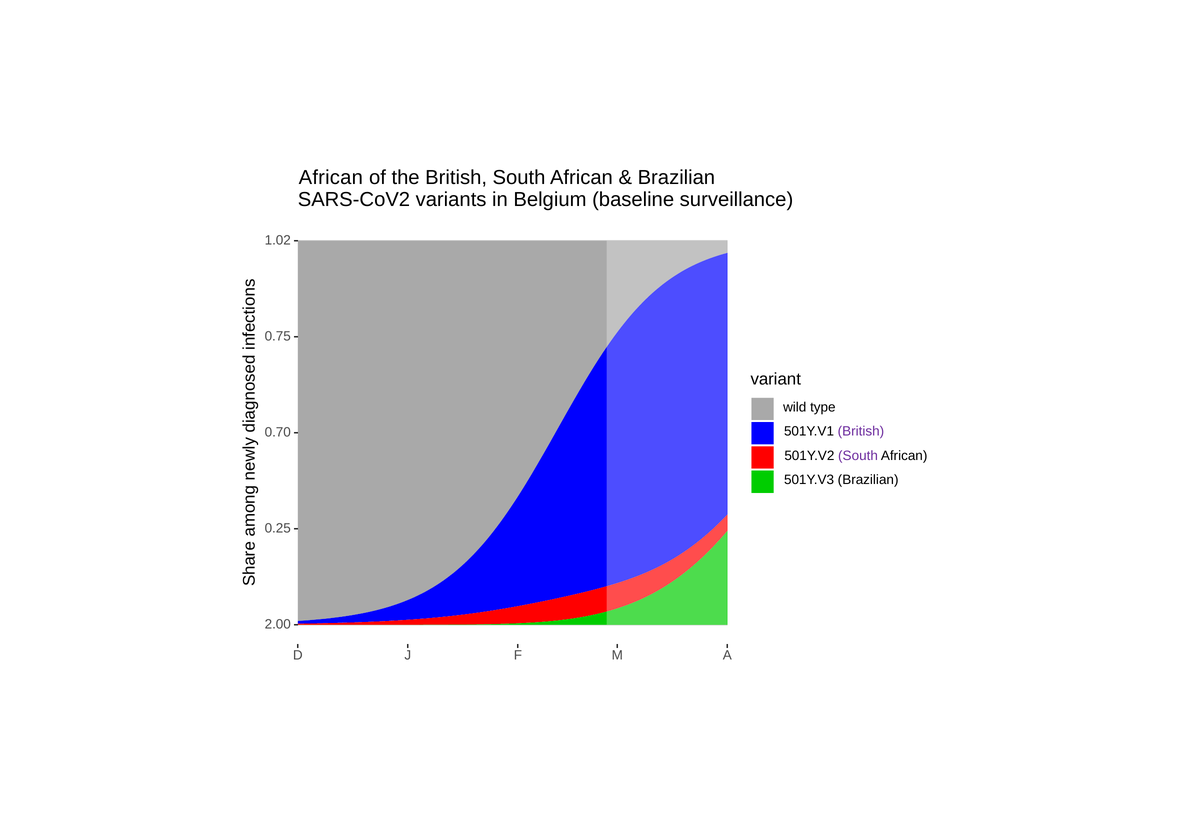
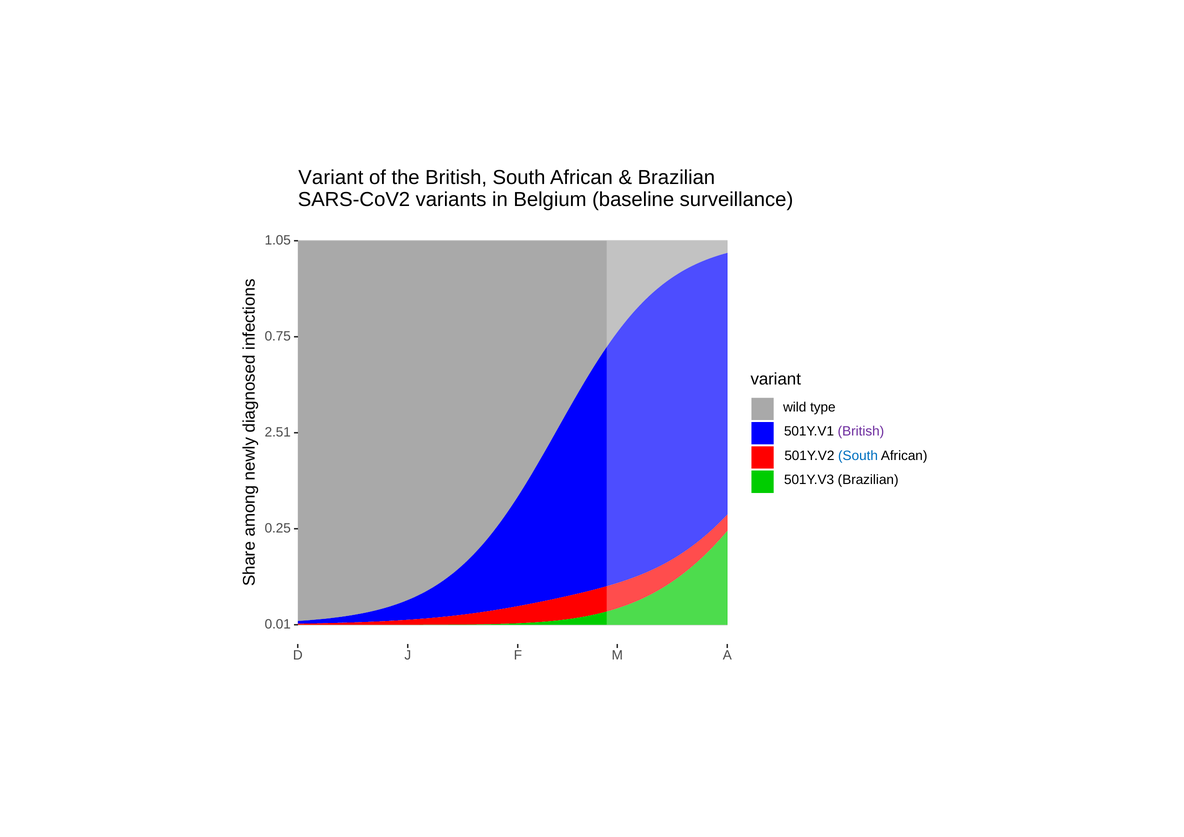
African at (331, 178): African -> Variant
1.02: 1.02 -> 1.05
0.70: 0.70 -> 2.51
South at (858, 456) colour: purple -> blue
2.00: 2.00 -> 0.01
